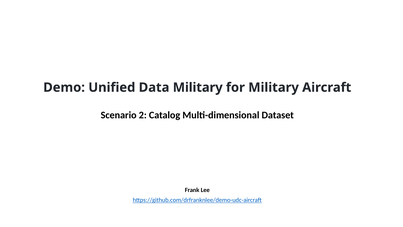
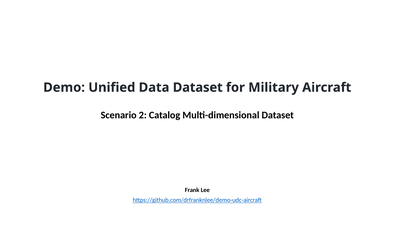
Data Military: Military -> Dataset
